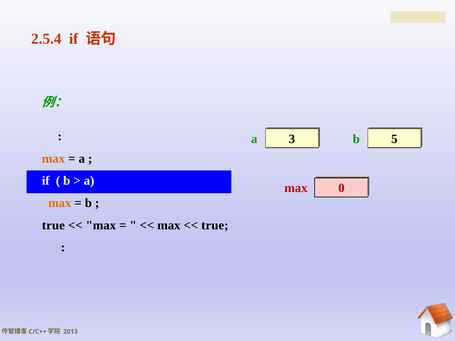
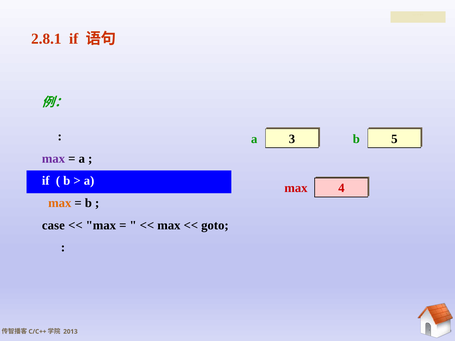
2.5.4: 2.5.4 -> 2.8.1
max at (53, 159) colour: orange -> purple
0: 0 -> 4
true at (53, 225): true -> case
true at (215, 225): true -> goto
